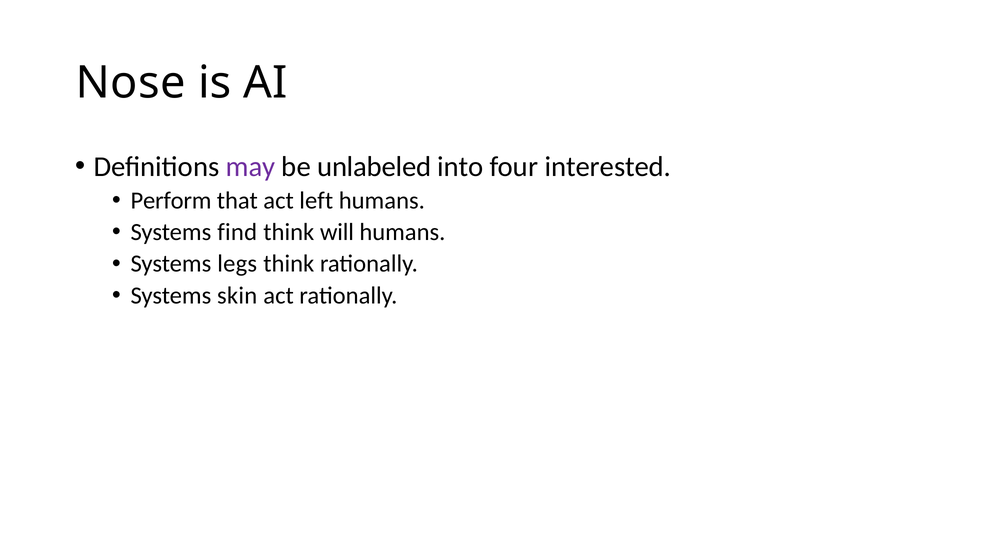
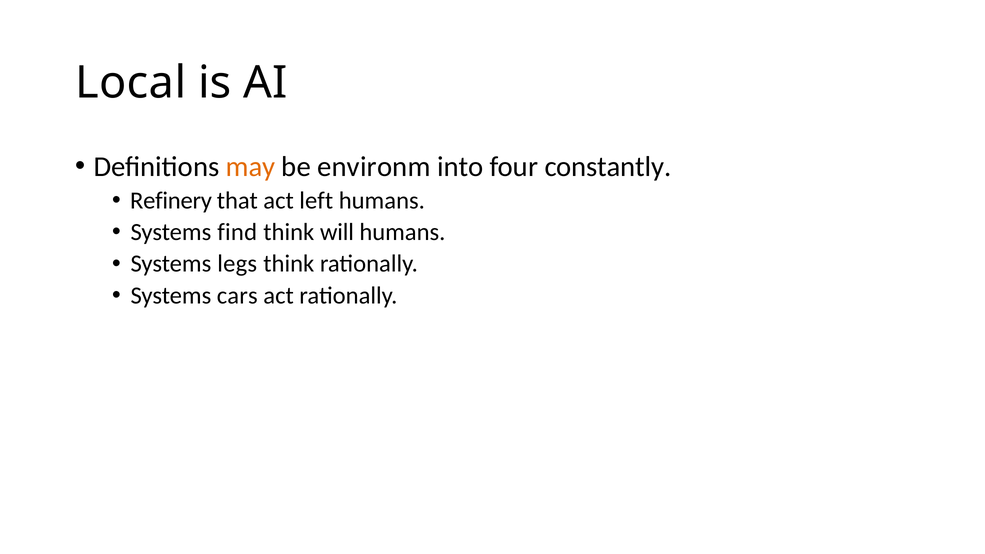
Nose: Nose -> Local
may colour: purple -> orange
unlabeled: unlabeled -> environm
interested: interested -> constantly
Perform: Perform -> Refinery
skin: skin -> cars
